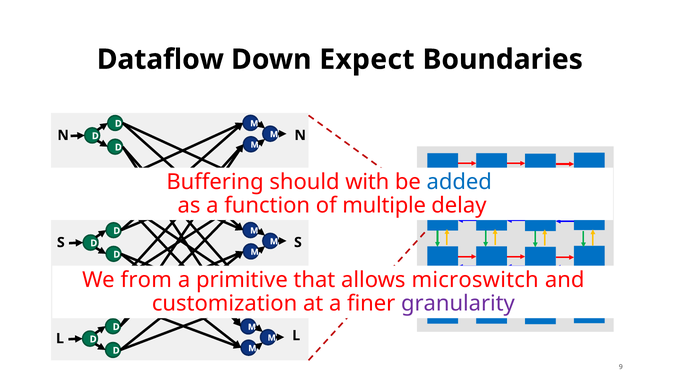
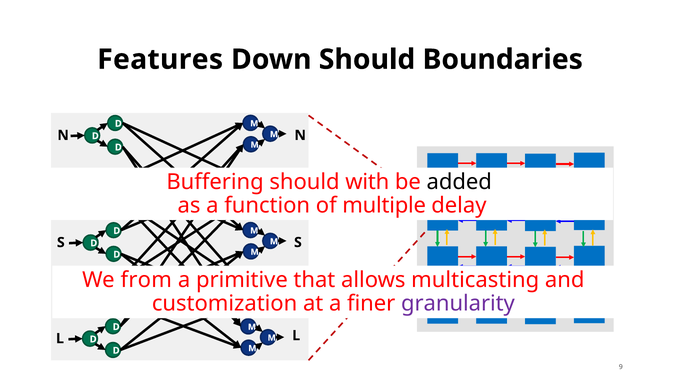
Dataflow: Dataflow -> Features
Down Expect: Expect -> Should
added colour: blue -> black
microswitch: microswitch -> multicasting
